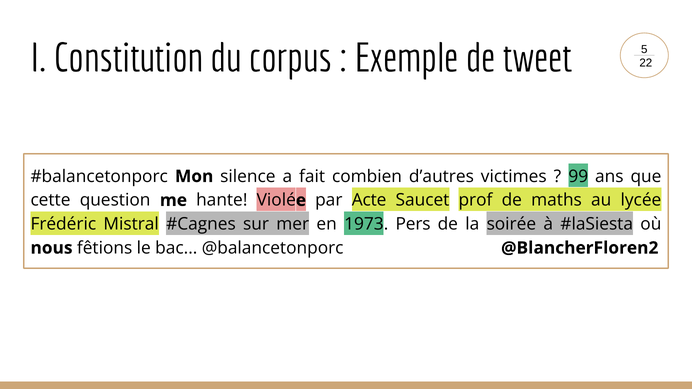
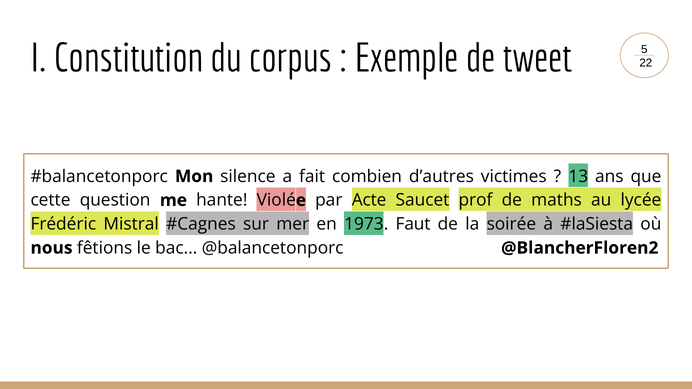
99: 99 -> 13
Pers: Pers -> Faut
